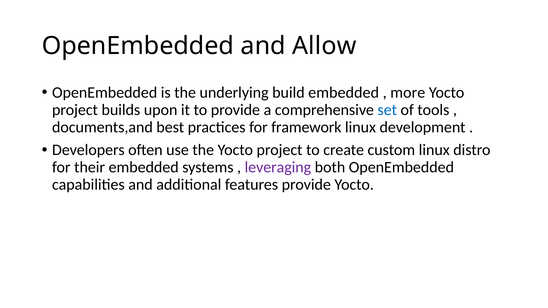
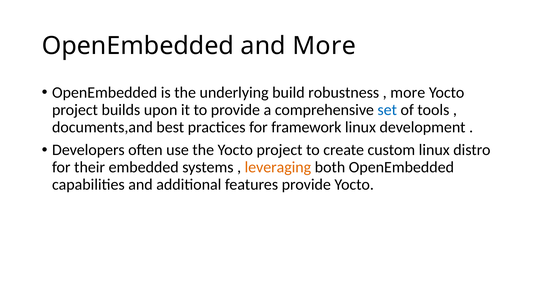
and Allow: Allow -> More
build embedded: embedded -> robustness
leveraging colour: purple -> orange
